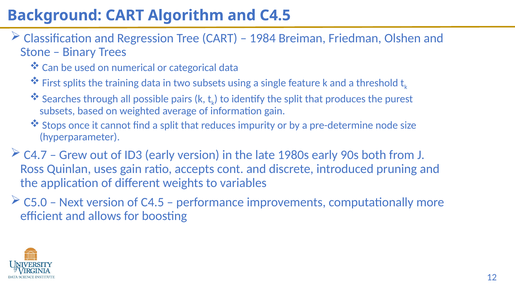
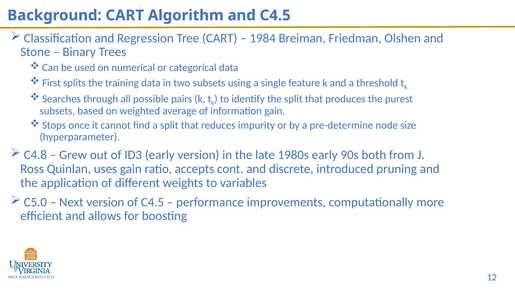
C4.7: C4.7 -> C4.8
